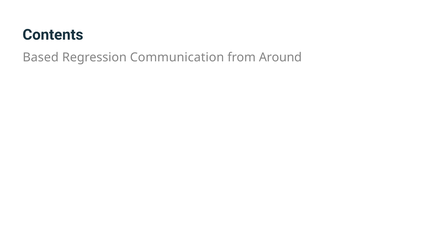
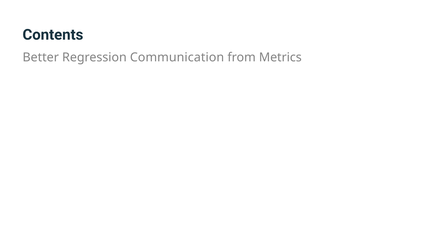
Based: Based -> Better
Around: Around -> Metrics
